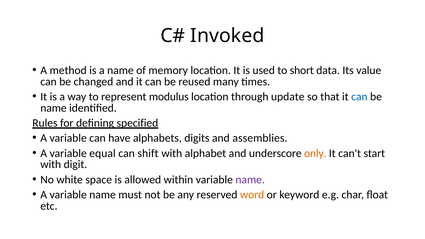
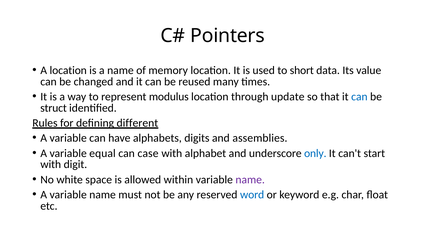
Invoked: Invoked -> Pointers
A method: method -> location
name at (53, 108): name -> struct
specified: specified -> different
shift: shift -> case
only colour: orange -> blue
word colour: orange -> blue
